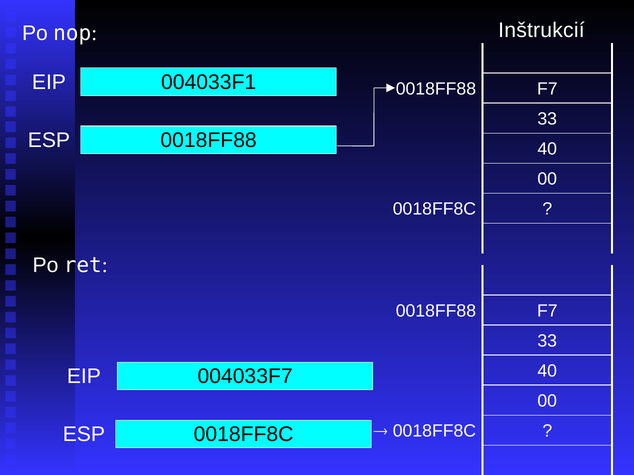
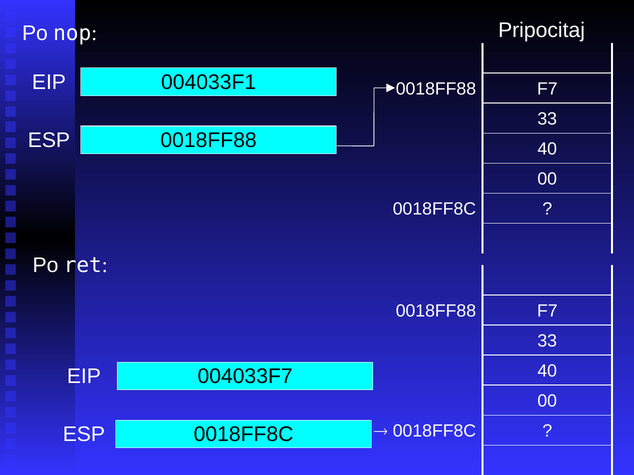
Inštrukcií: Inštrukcií -> Pripocitaj
